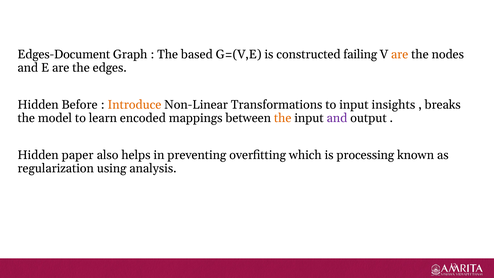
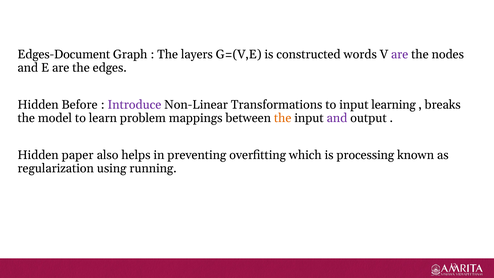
based: based -> layers
failing: failing -> words
are at (400, 55) colour: orange -> purple
Introduce colour: orange -> purple
insights: insights -> learning
encoded: encoded -> problem
analysis: analysis -> running
